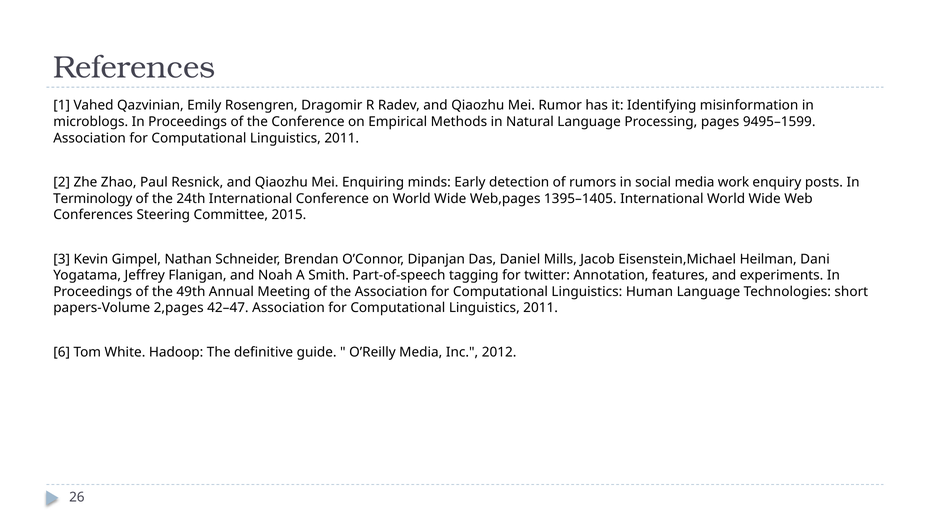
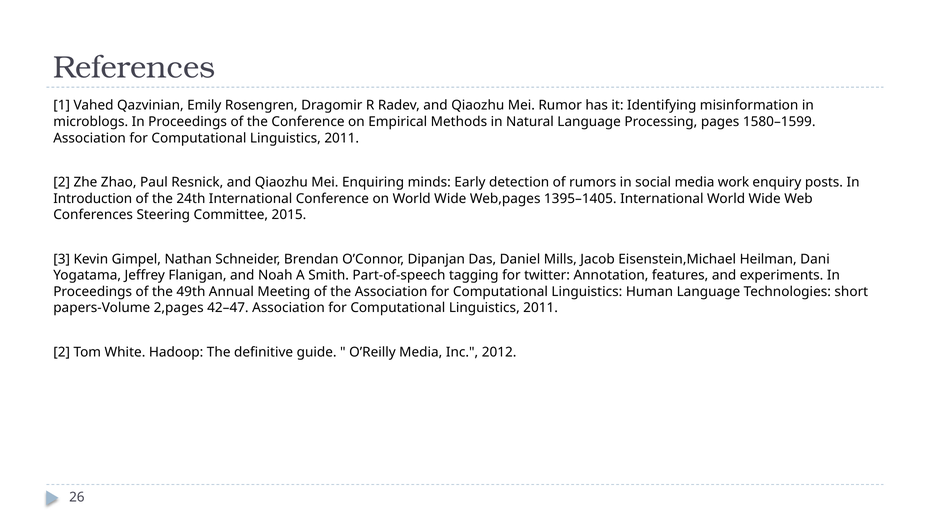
9495–1599: 9495–1599 -> 1580–1599
Terminology: Terminology -> Introduction
6 at (62, 352): 6 -> 2
